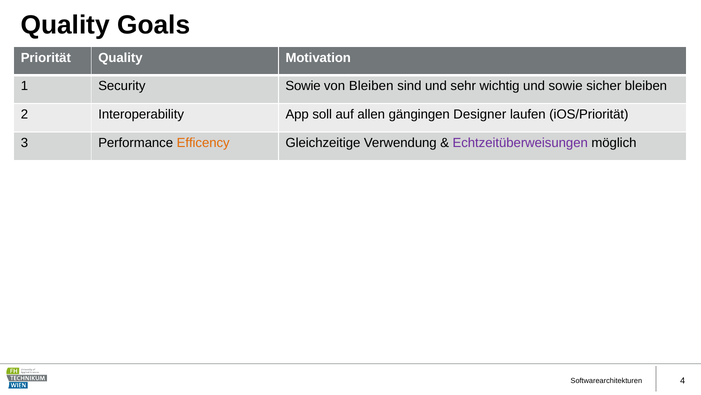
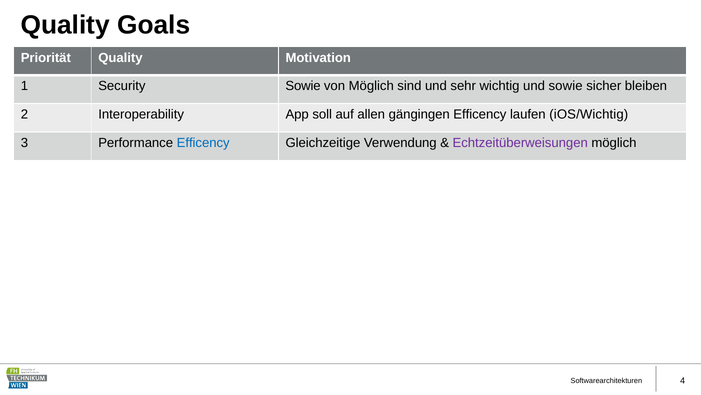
von Bleiben: Bleiben -> Möglich
gängingen Designer: Designer -> Efficency
iOS/Priorität: iOS/Priorität -> iOS/Wichtig
Efficency at (203, 143) colour: orange -> blue
